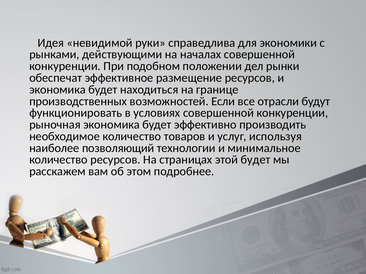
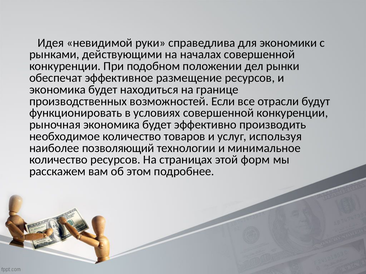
этой будет: будет -> форм
